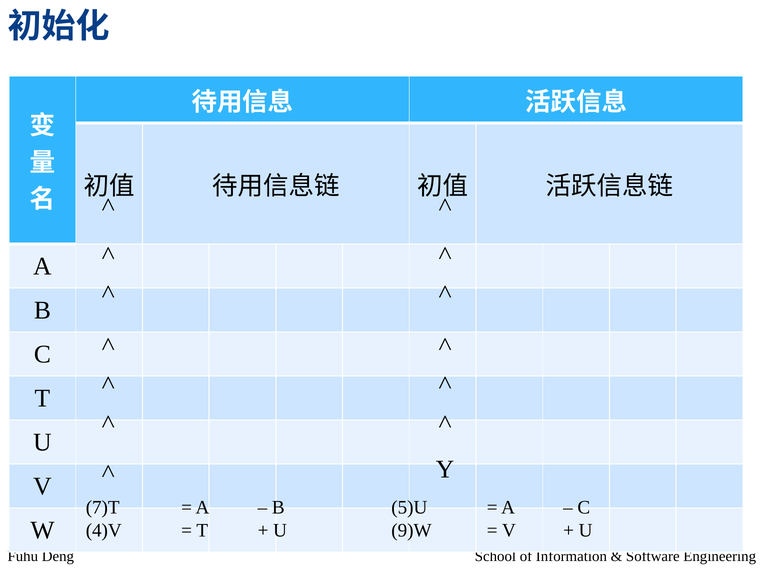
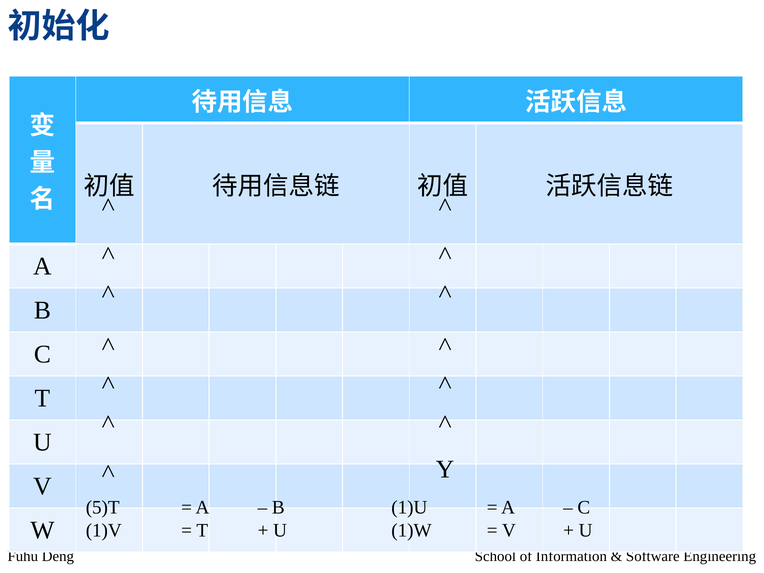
7)T: 7)T -> 5)T
5)U: 5)U -> 1)U
4)V: 4)V -> 1)V
9)W: 9)W -> 1)W
